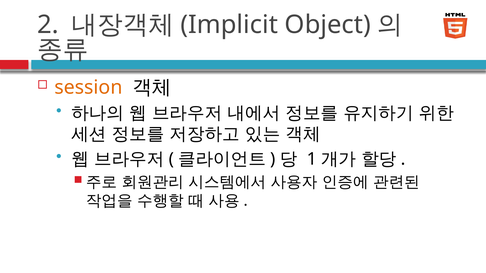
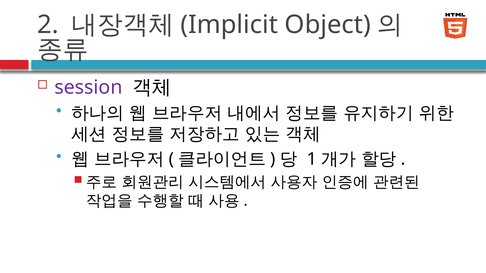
session colour: orange -> purple
